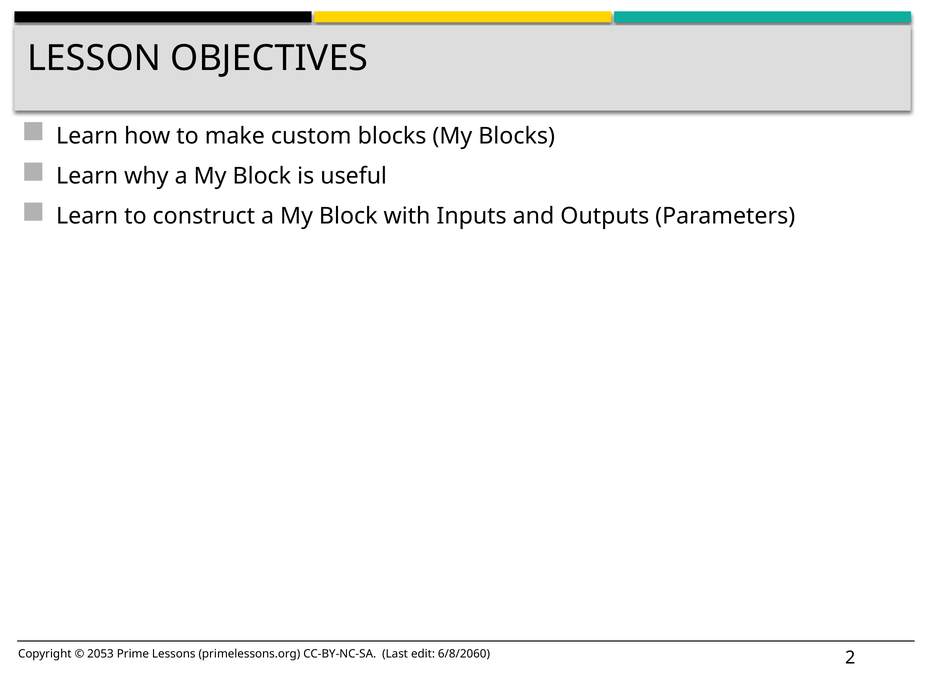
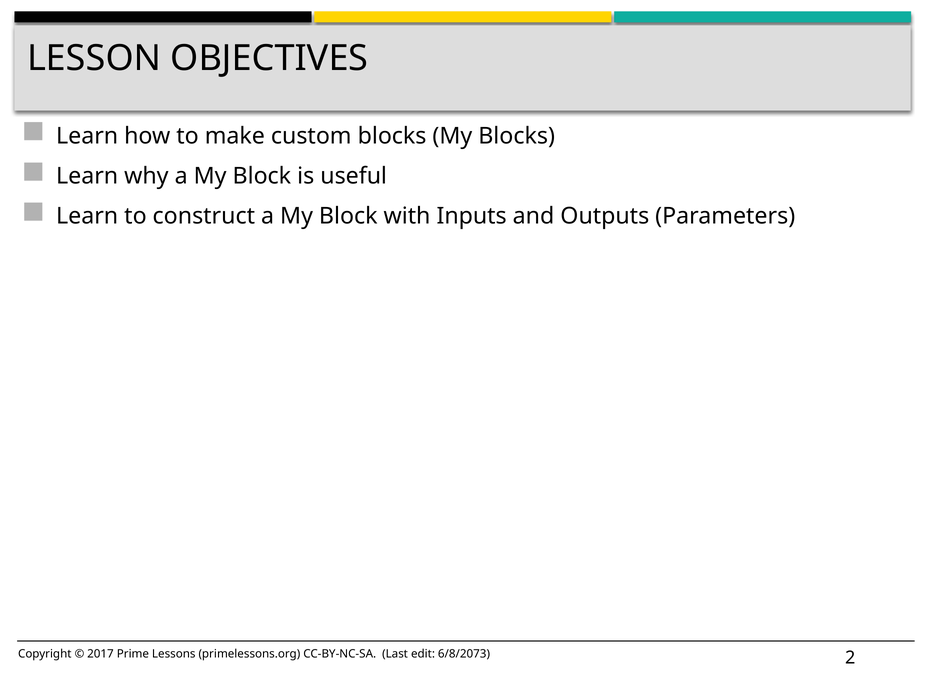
2053: 2053 -> 2017
6/8/2060: 6/8/2060 -> 6/8/2073
